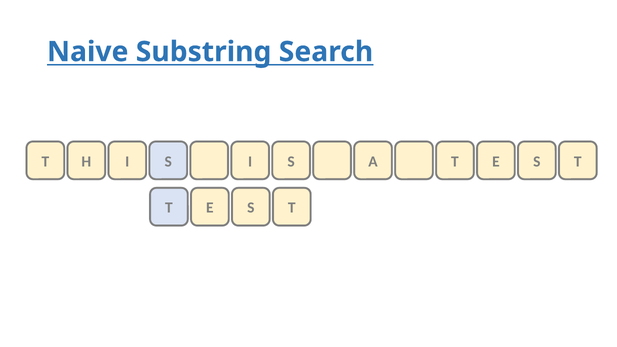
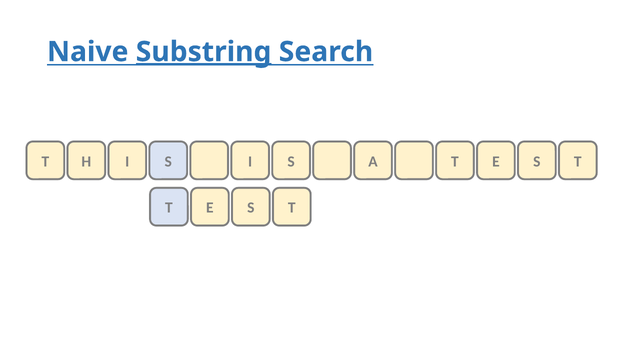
Substring underline: none -> present
